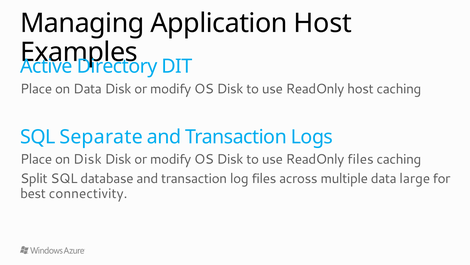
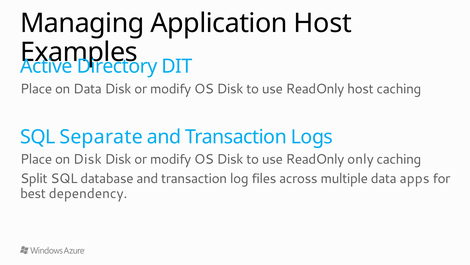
ReadOnly files: files -> only
large: large -> apps
connectivity: connectivity -> dependency
